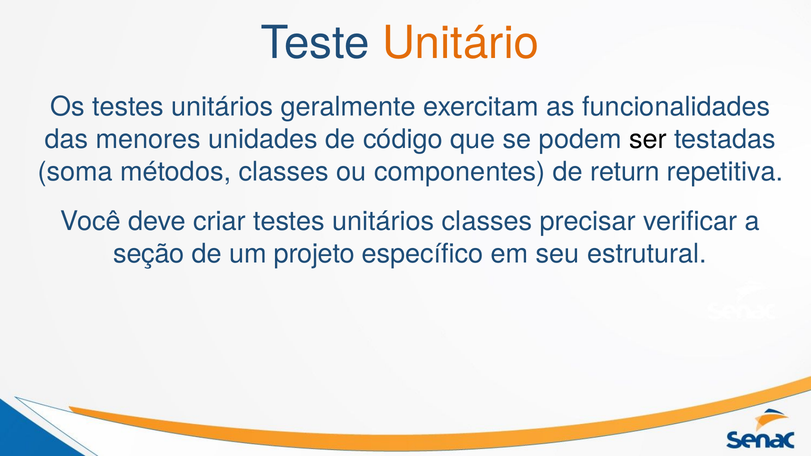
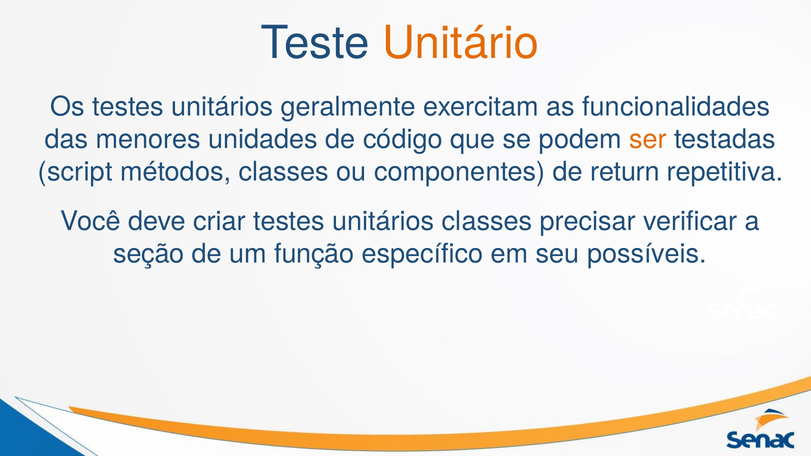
ser colour: black -> orange
soma: soma -> script
projeto: projeto -> função
estrutural: estrutural -> possíveis
